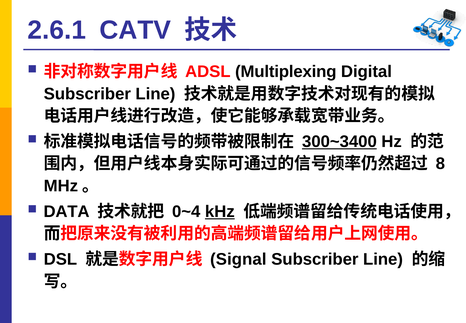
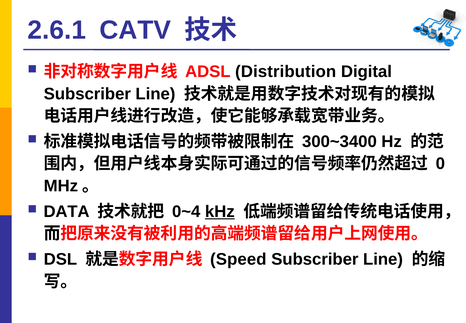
Multiplexing: Multiplexing -> Distribution
300~3400 underline: present -> none
8: 8 -> 0
Signal: Signal -> Speed
